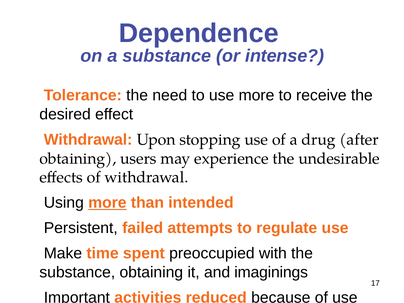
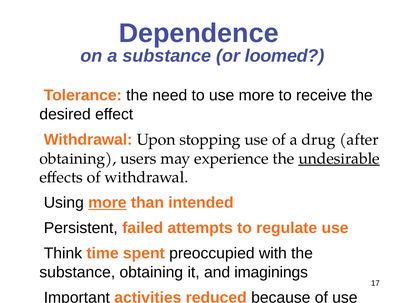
intense: intense -> loomed
undesirable underline: none -> present
Make: Make -> Think
